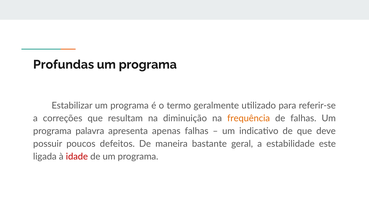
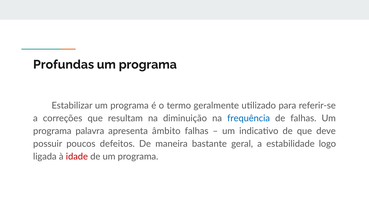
frequência colour: orange -> blue
apenas: apenas -> âmbito
este: este -> logo
